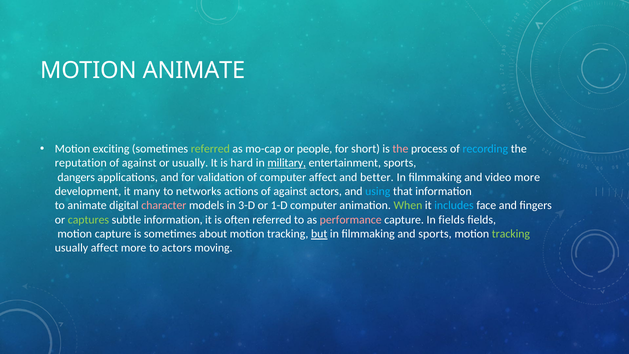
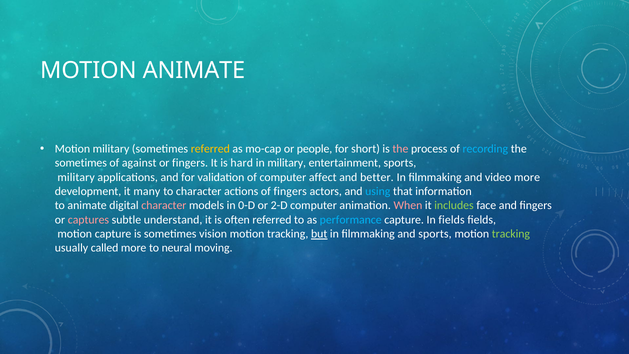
Motion exciting: exciting -> military
referred at (210, 149) colour: light green -> yellow
reputation at (81, 163): reputation -> sometimes
or usually: usually -> fingers
military at (287, 163) underline: present -> none
dangers at (76, 177): dangers -> military
to networks: networks -> character
actions of against: against -> fingers
3-D: 3-D -> 0-D
1-D: 1-D -> 2-D
When colour: light green -> pink
includes colour: light blue -> light green
captures colour: light green -> pink
subtle information: information -> understand
performance colour: pink -> light blue
about: about -> vision
usually affect: affect -> called
to actors: actors -> neural
